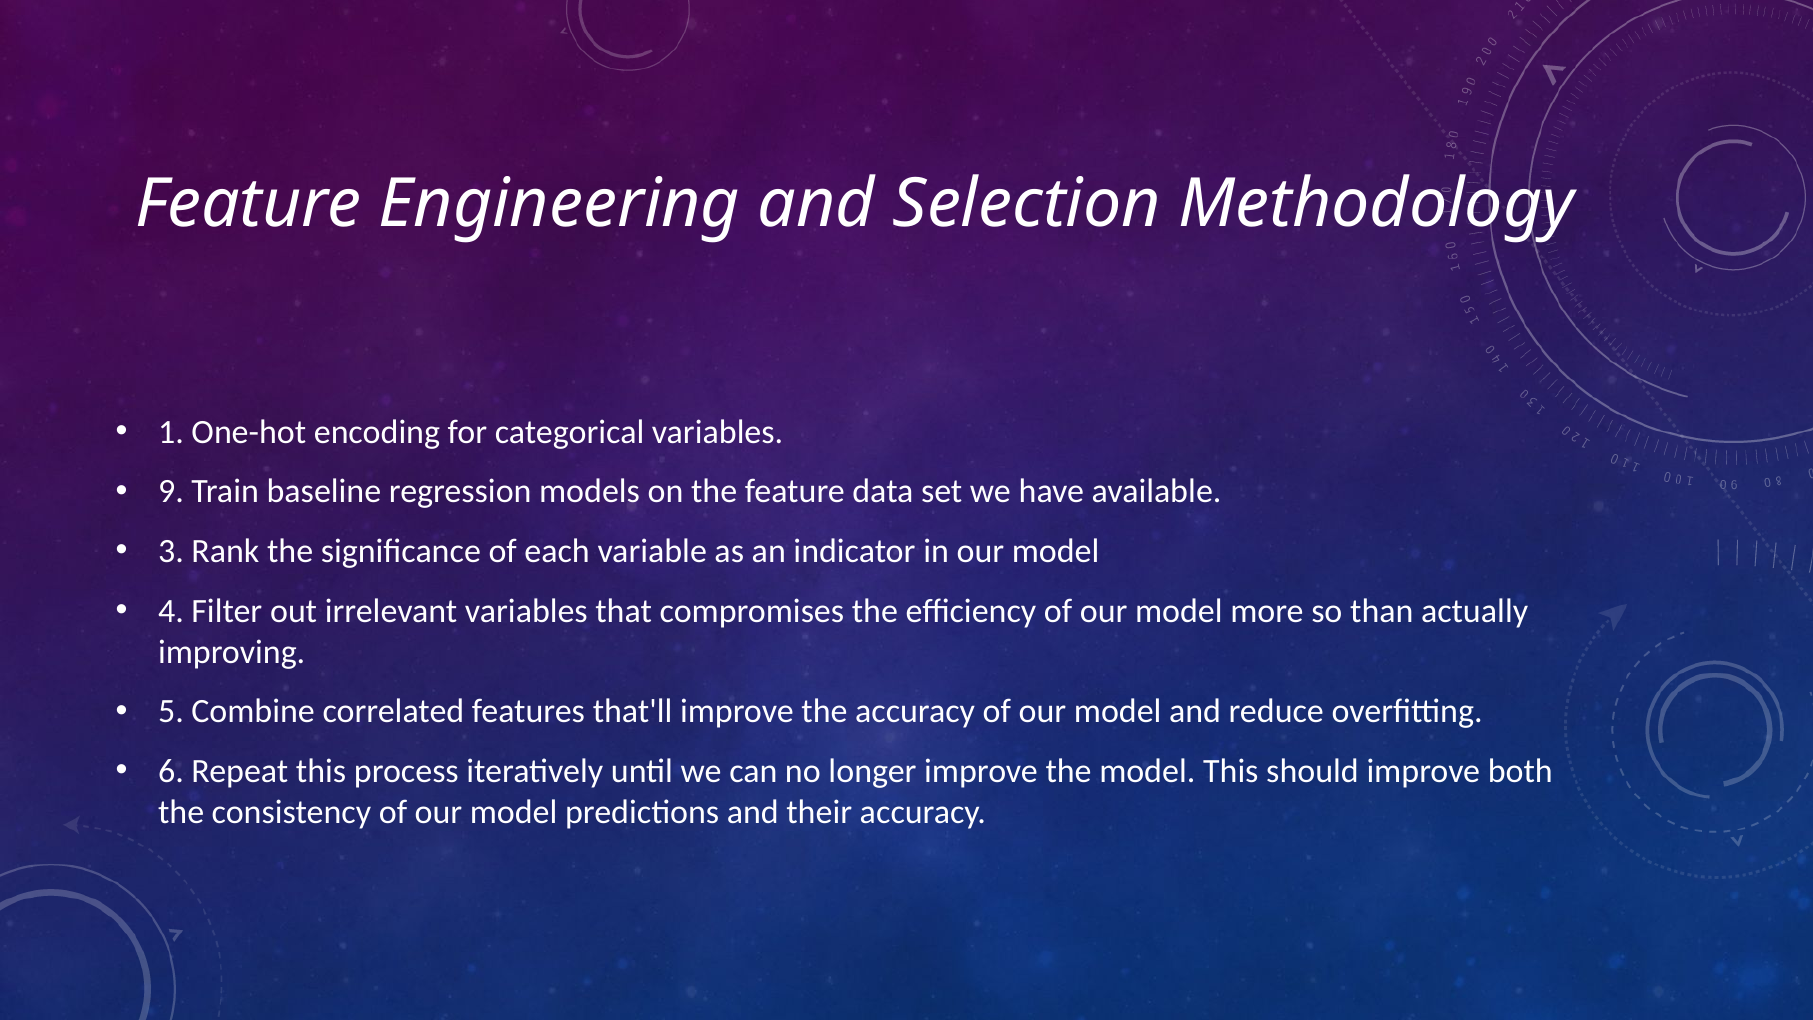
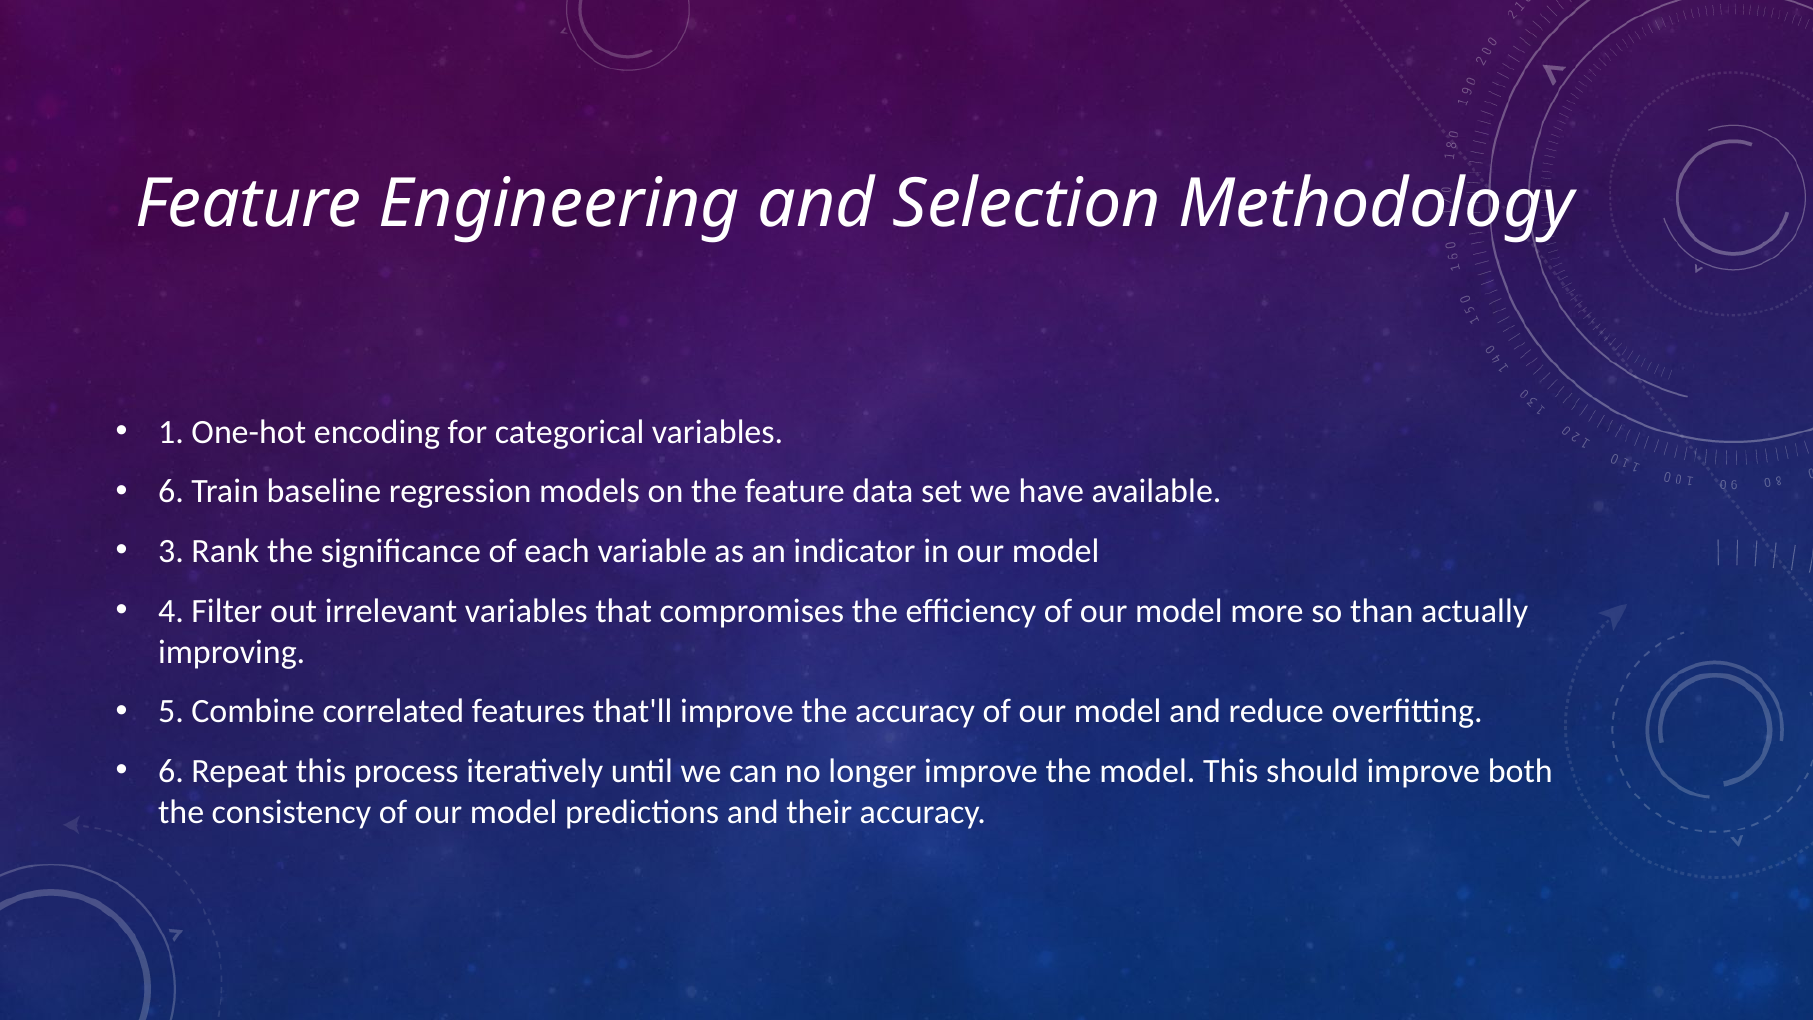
9 at (171, 492): 9 -> 6
